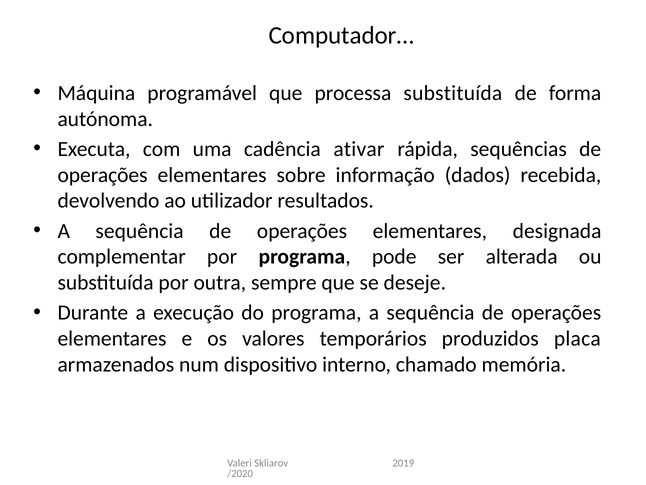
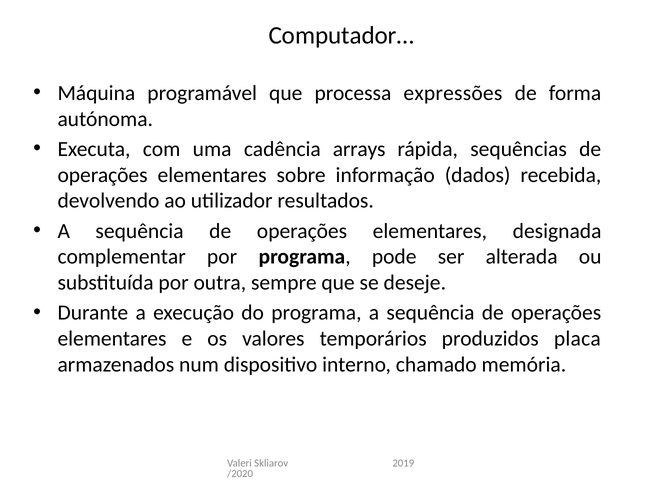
processa substituída: substituída -> expressões
ativar: ativar -> arrays
